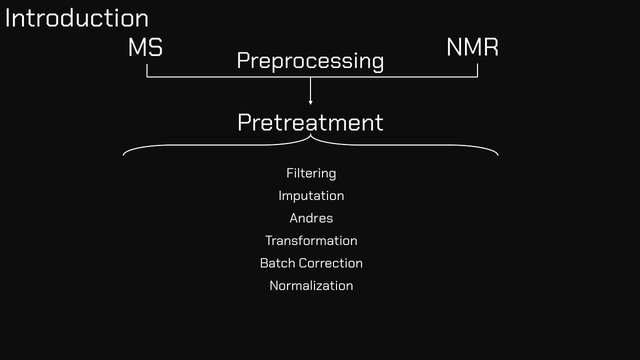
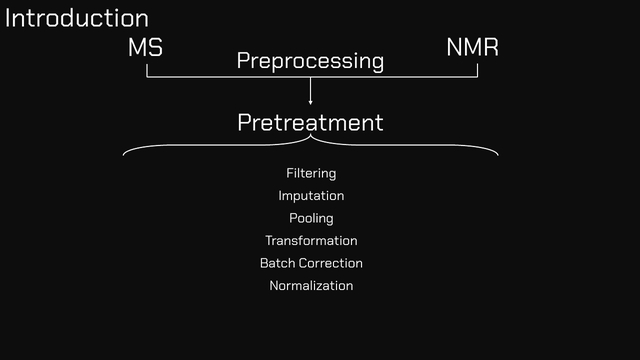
Andres: Andres -> Pooling
